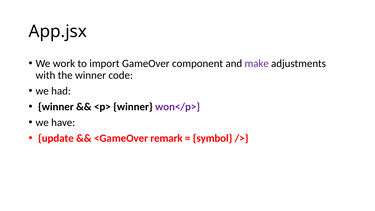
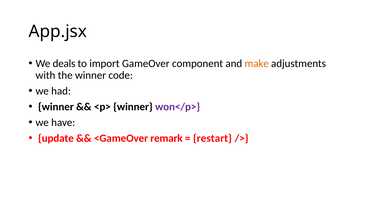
work: work -> deals
make colour: purple -> orange
symbol: symbol -> restart
